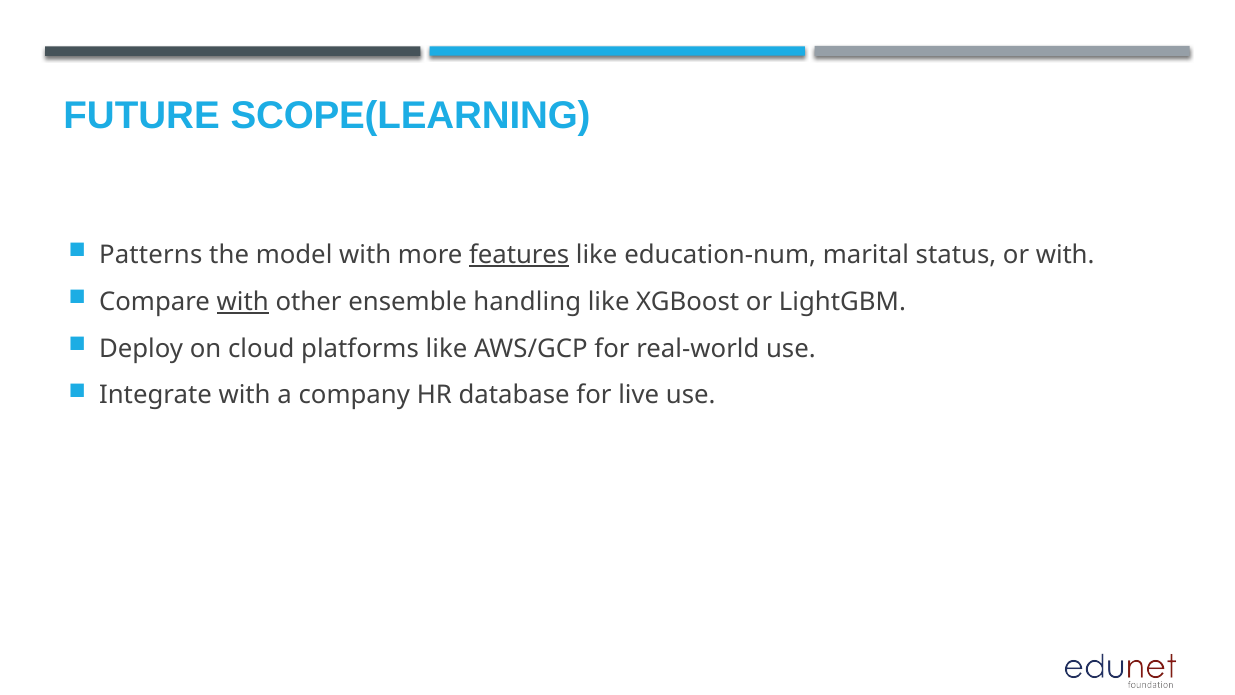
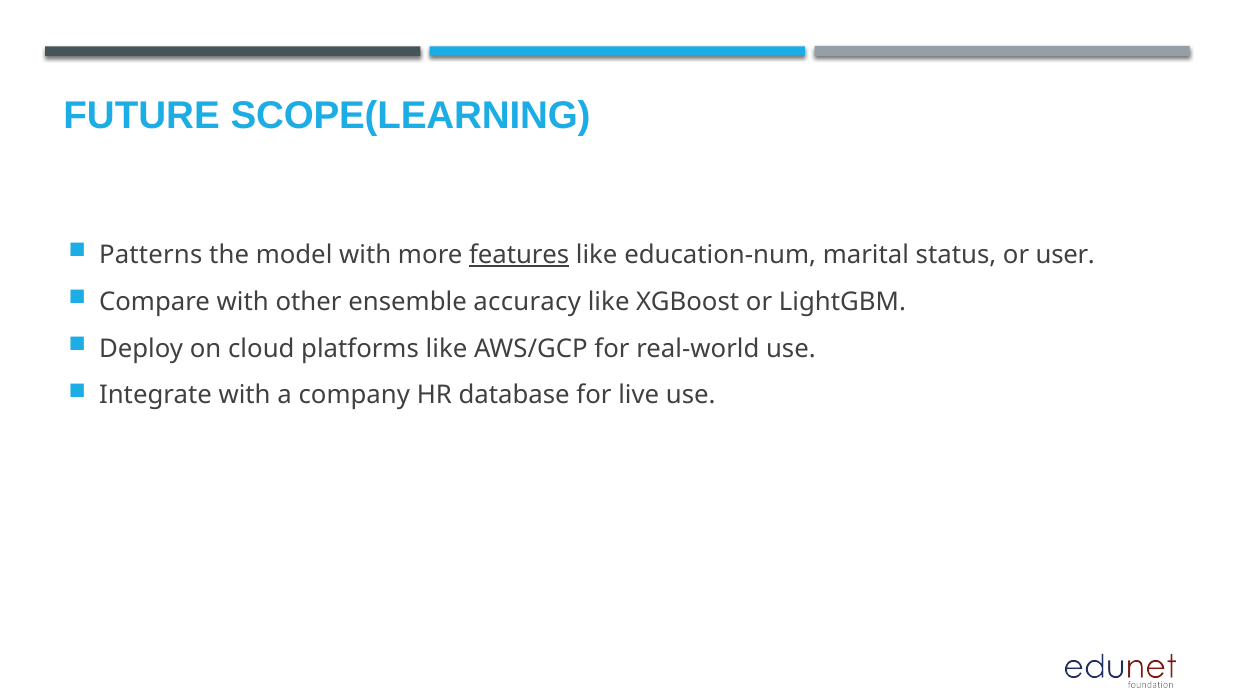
or with: with -> user
with at (243, 302) underline: present -> none
handling: handling -> accuracy
